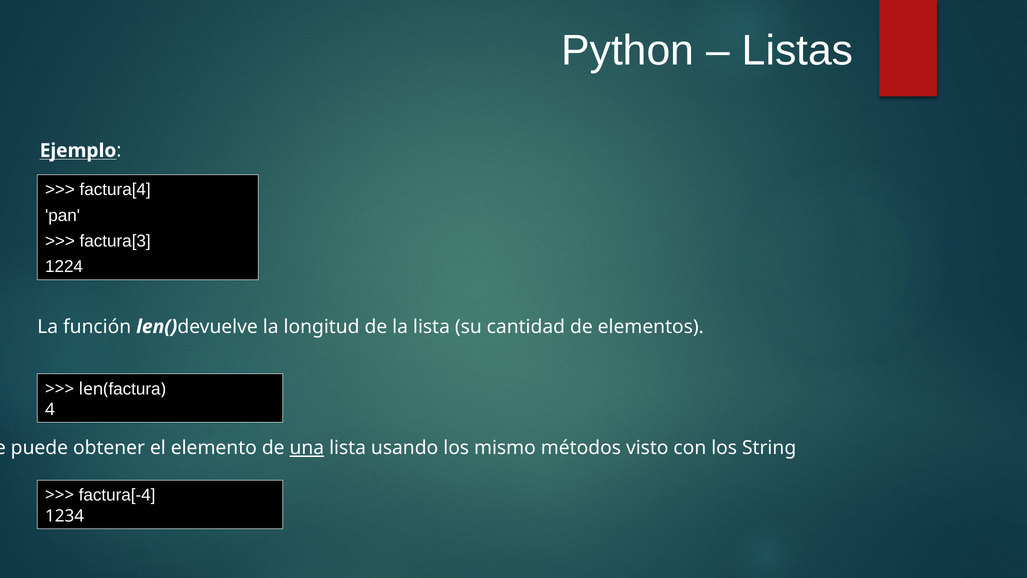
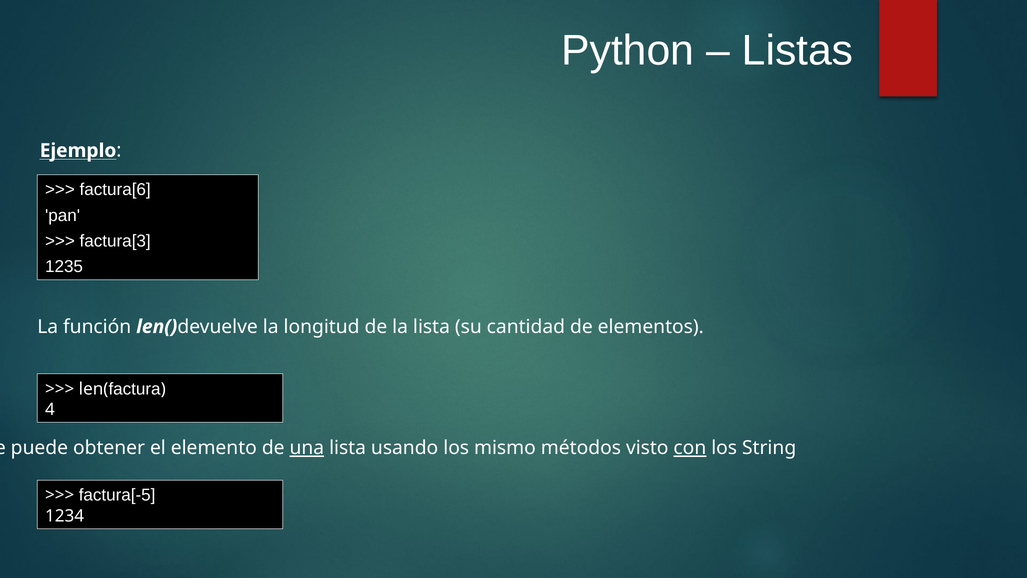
factura[4: factura[4 -> factura[6
1224: 1224 -> 1235
con underline: none -> present
factura[-4: factura[-4 -> factura[-5
